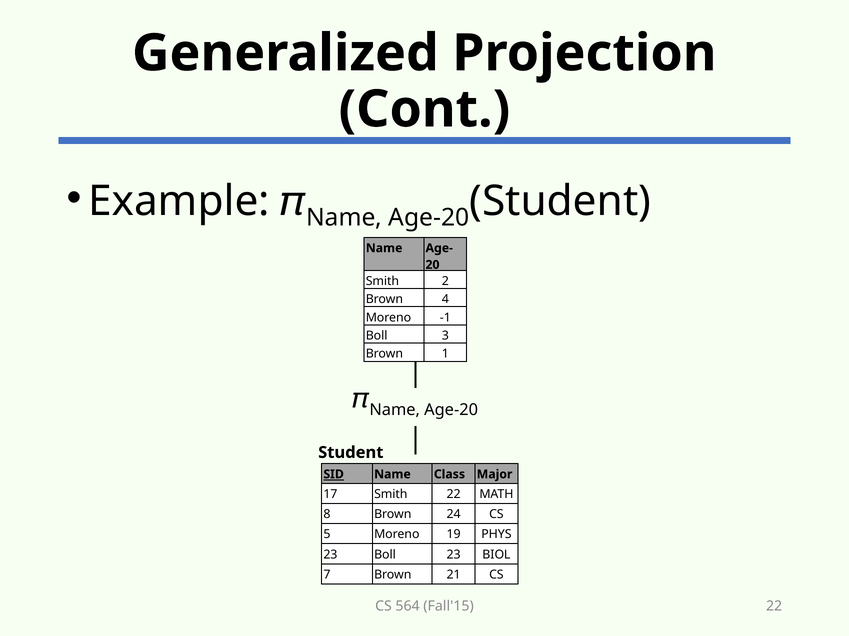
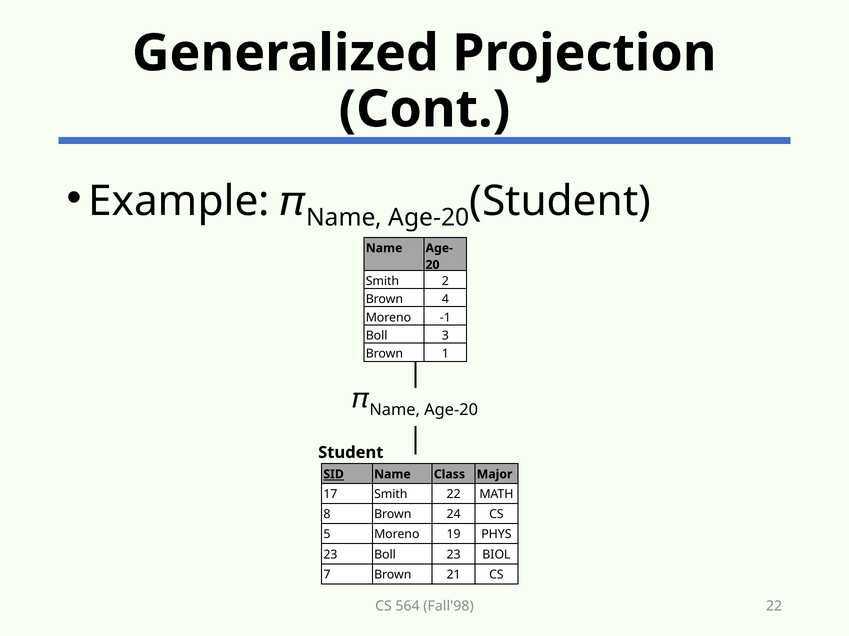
Fall'15: Fall'15 -> Fall'98
